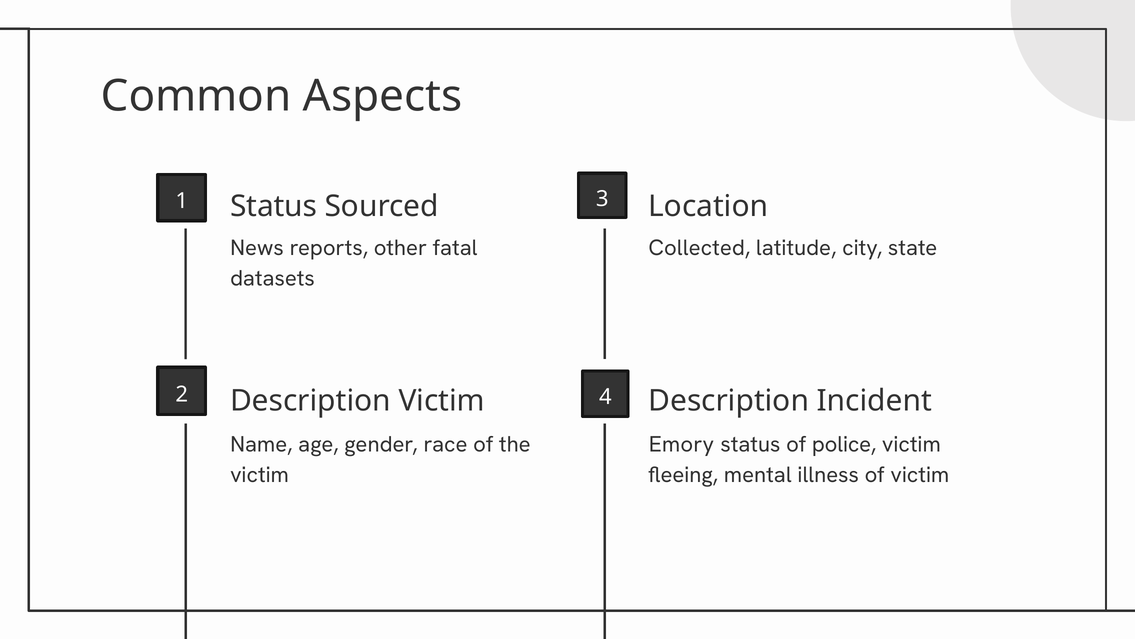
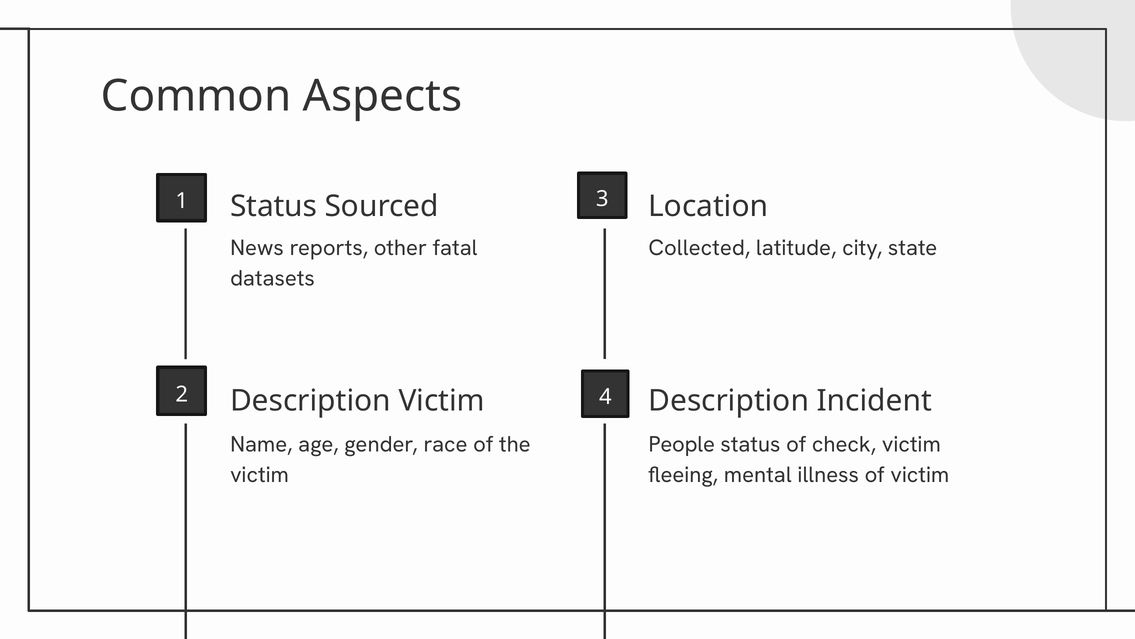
Emory: Emory -> People
police: police -> check
